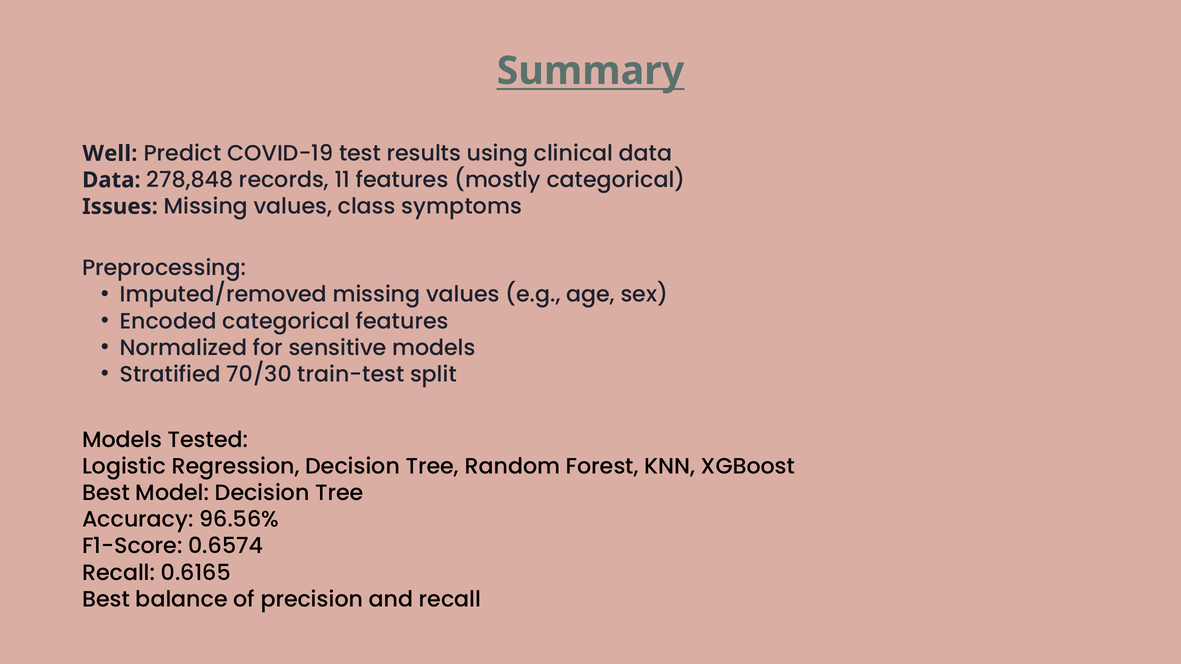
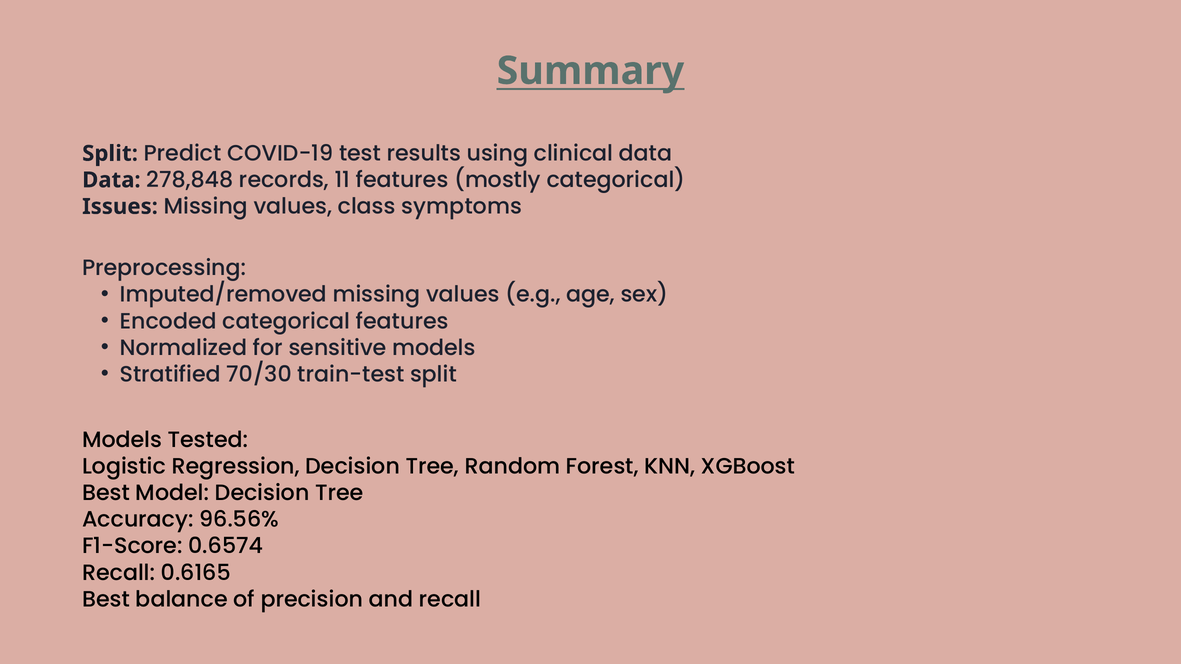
Well at (110, 154): Well -> Split
